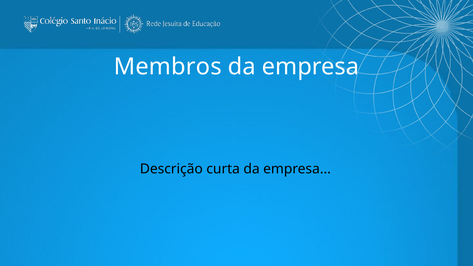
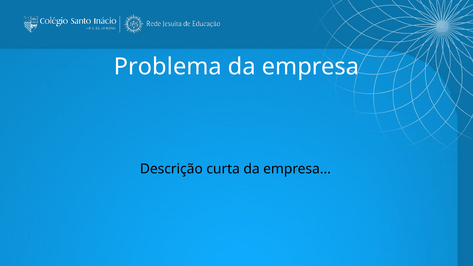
Membros: Membros -> Problema
